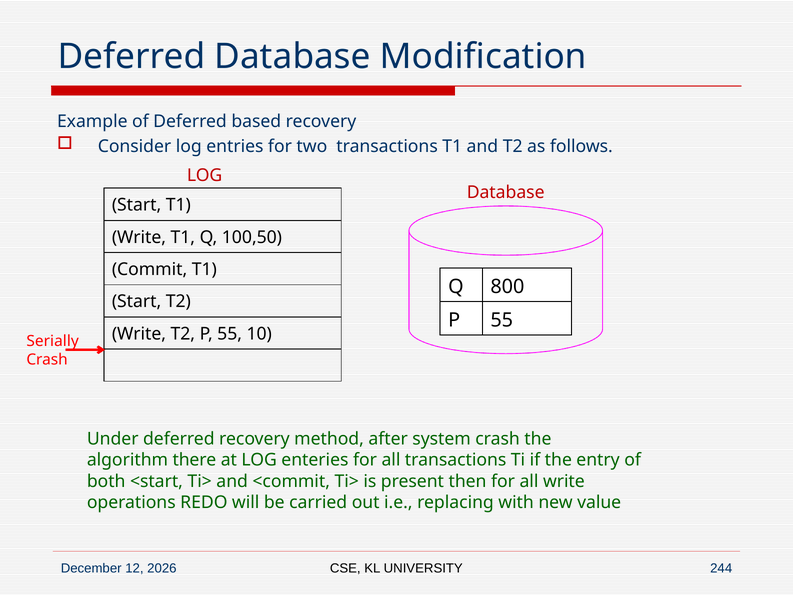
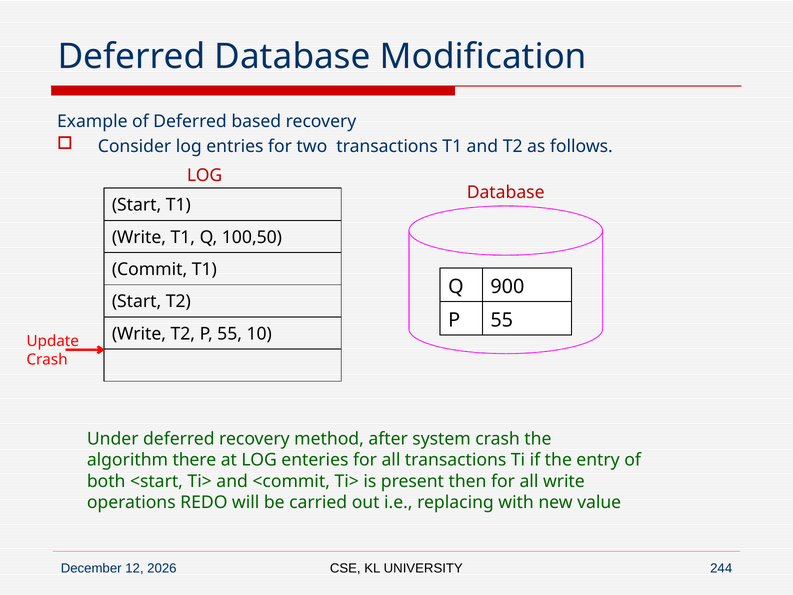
800: 800 -> 900
Serially: Serially -> Update
